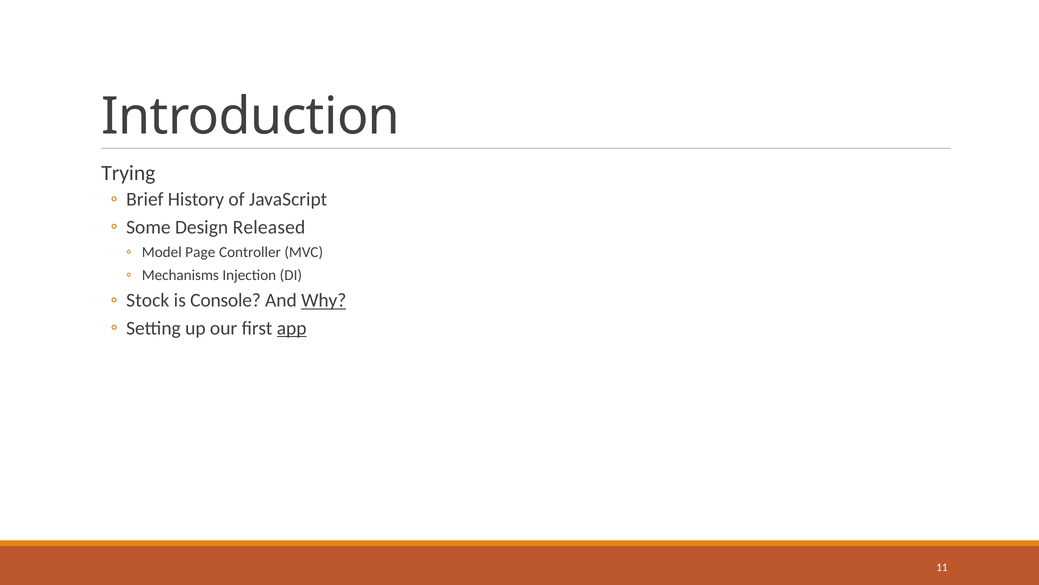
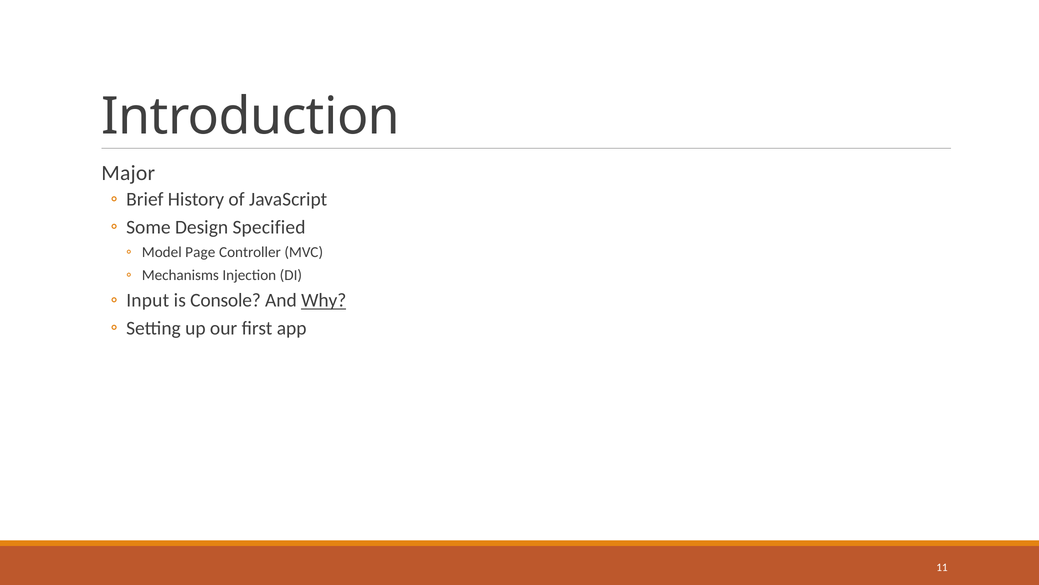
Trying: Trying -> Major
Released: Released -> Specified
Stock: Stock -> Input
app underline: present -> none
